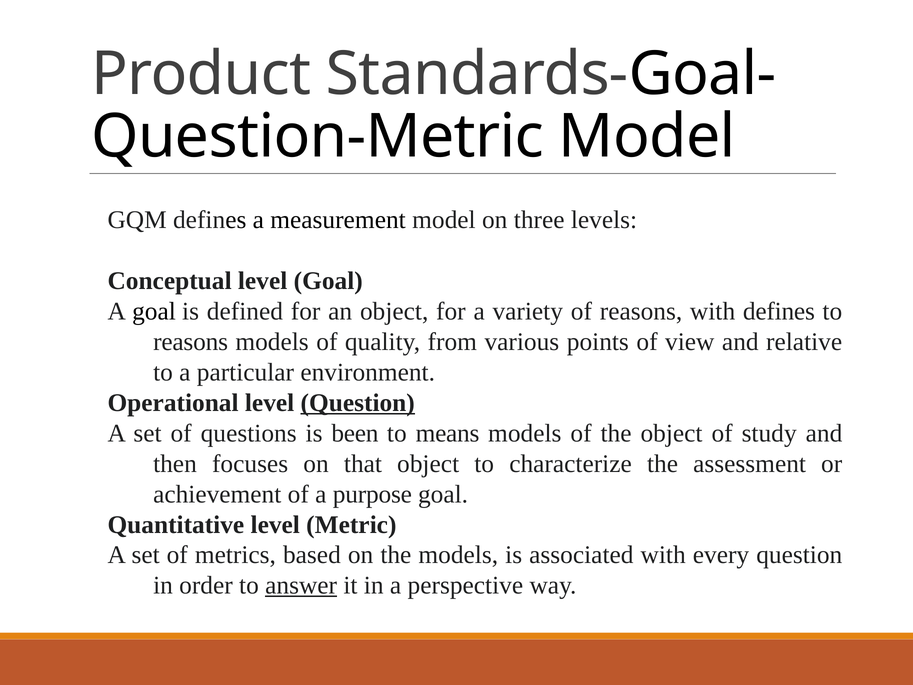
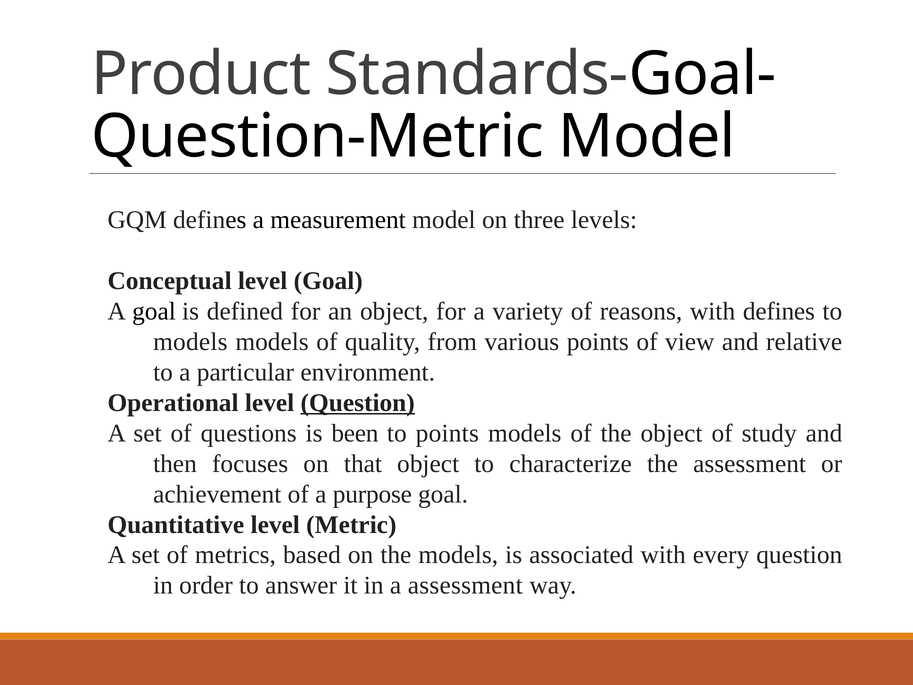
reasons at (191, 342): reasons -> models
to means: means -> points
answer underline: present -> none
a perspective: perspective -> assessment
